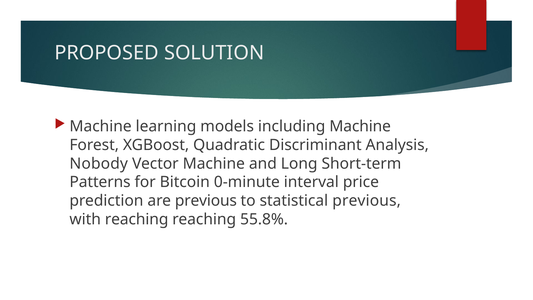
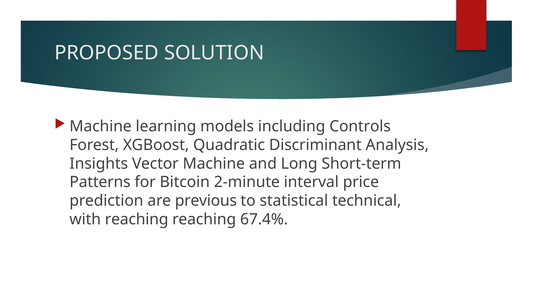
including Machine: Machine -> Controls
Nobody: Nobody -> Insights
0-minute: 0-minute -> 2-minute
statistical previous: previous -> technical
55.8%: 55.8% -> 67.4%
